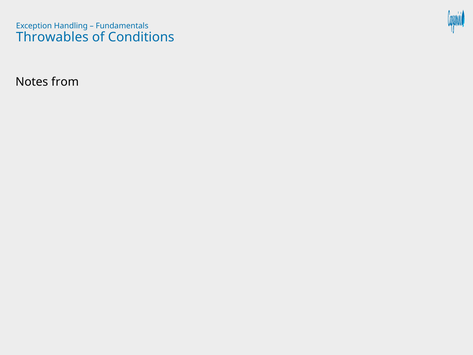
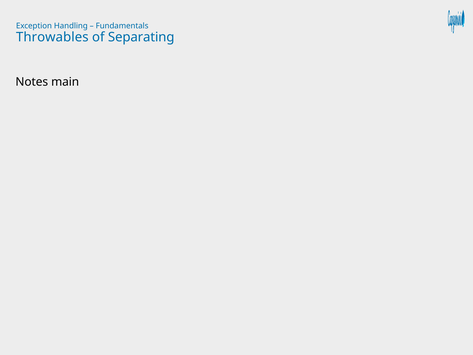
Conditions: Conditions -> Separating
from: from -> main
